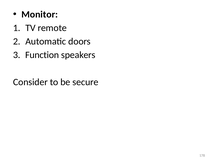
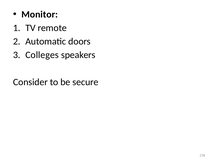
Function: Function -> Colleges
